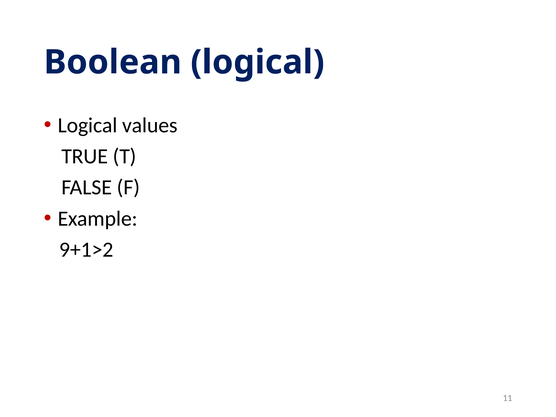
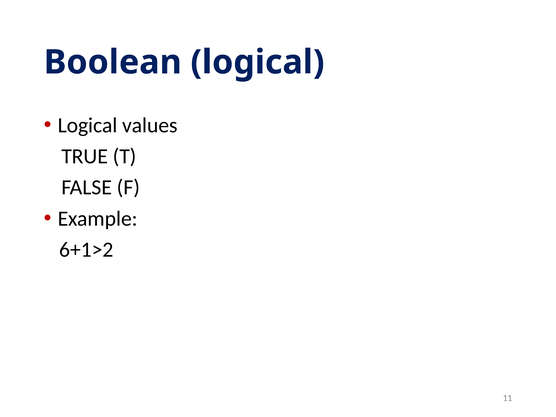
9+1>2: 9+1>2 -> 6+1>2
